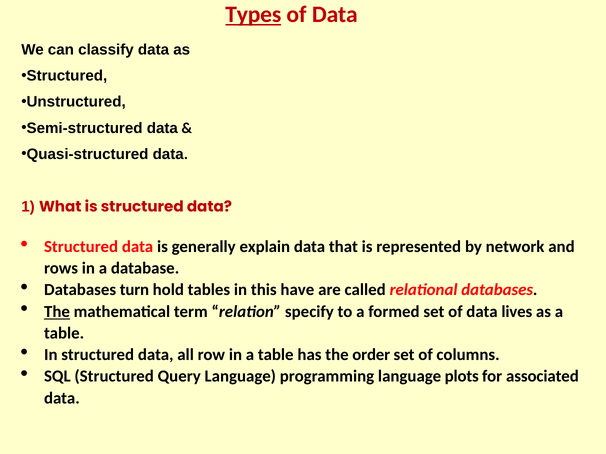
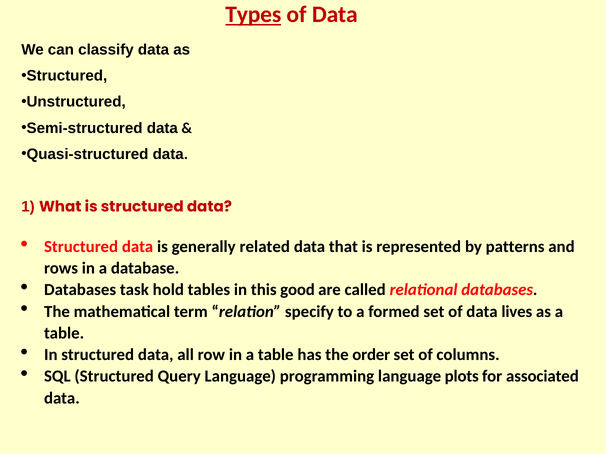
explain: explain -> related
network: network -> patterns
turn: turn -> task
have: have -> good
The at (57, 312) underline: present -> none
